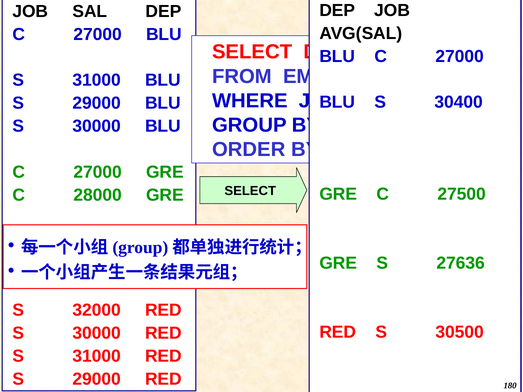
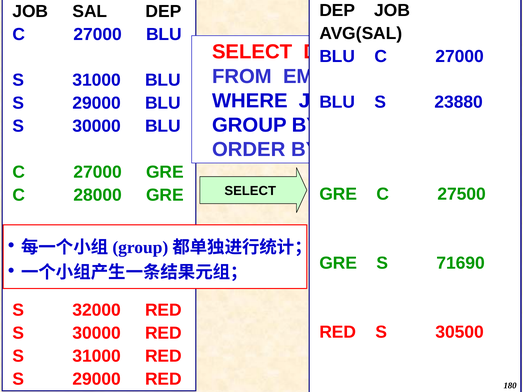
30400: 30400 -> 23880
27636: 27636 -> 71690
